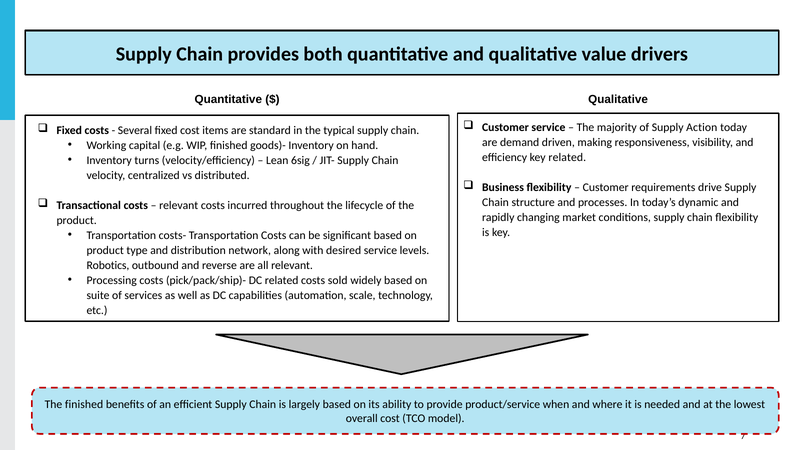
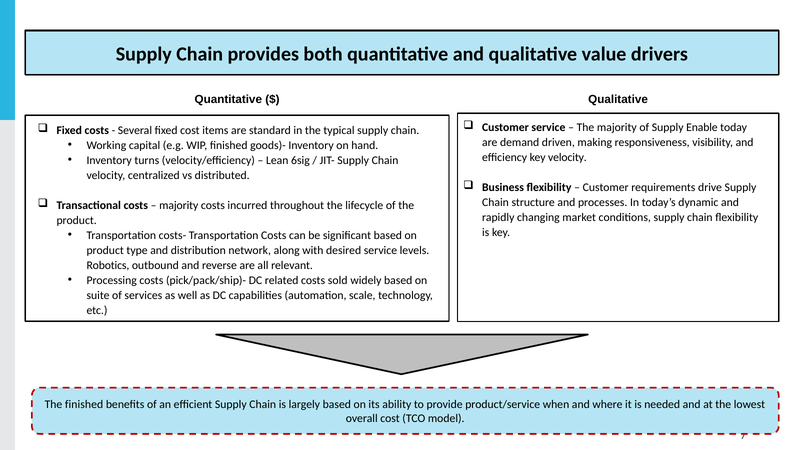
Action: Action -> Enable
key related: related -> velocity
relevant at (179, 205): relevant -> majority
